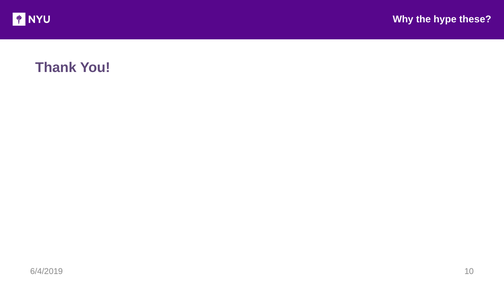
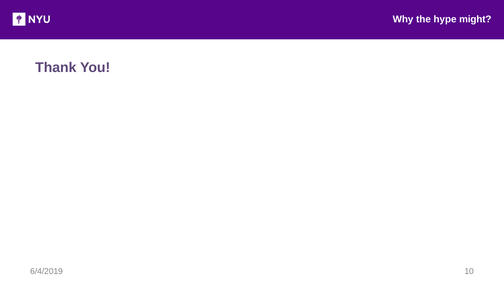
these: these -> might
